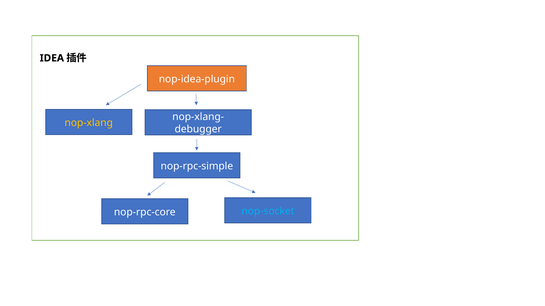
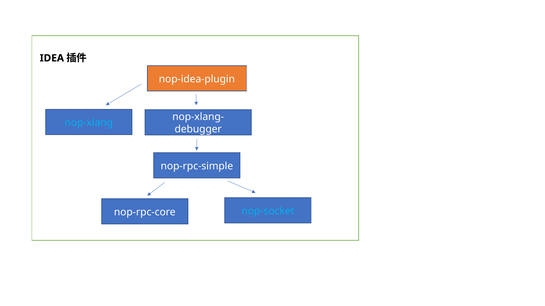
nop-xlang colour: yellow -> light blue
